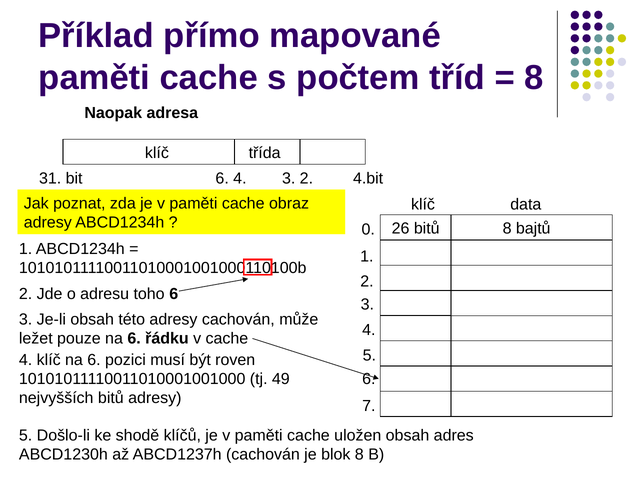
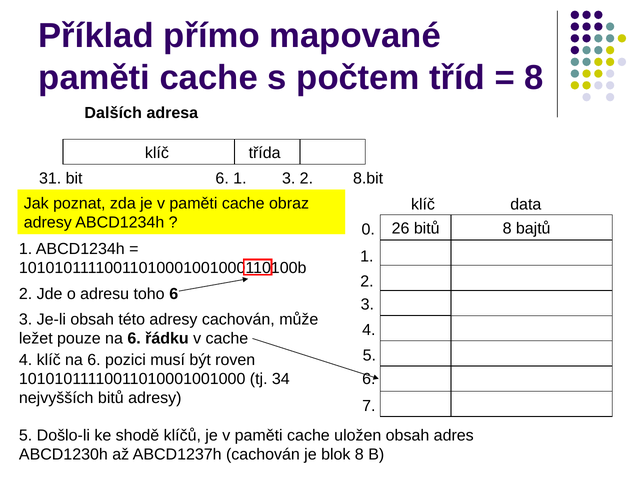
Naopak: Naopak -> Dalších
6 4: 4 -> 1
4.bit: 4.bit -> 8.bit
49: 49 -> 34
